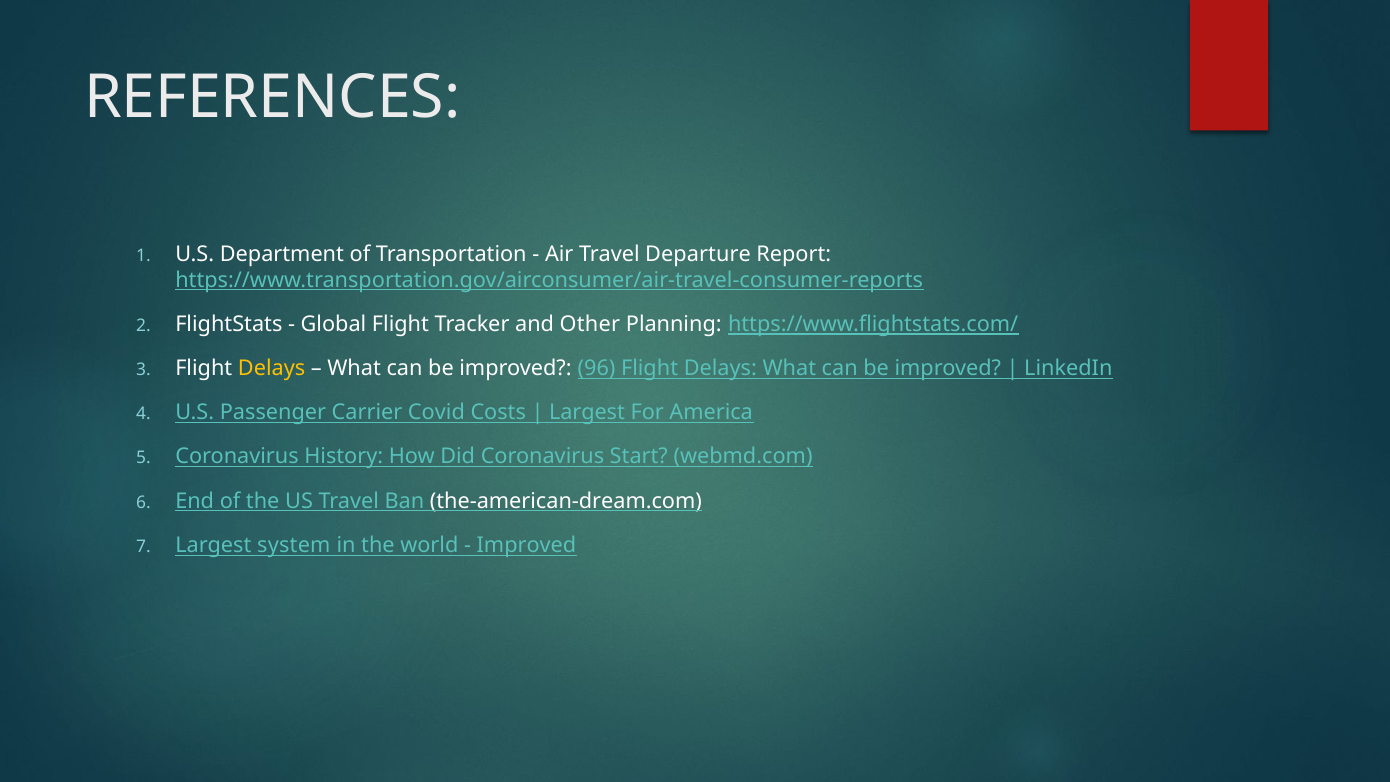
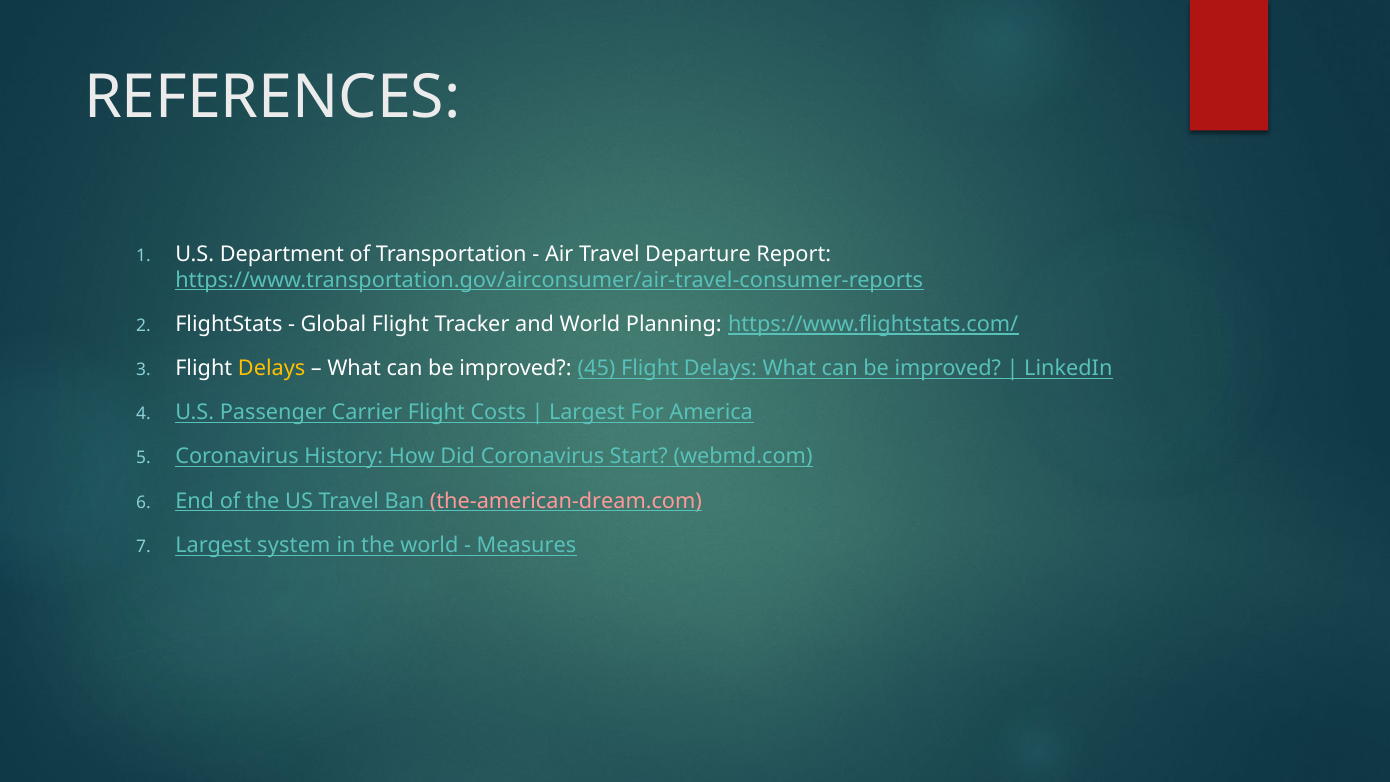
and Other: Other -> World
96: 96 -> 45
Carrier Covid: Covid -> Flight
the-american-dream.com colour: white -> pink
Improved at (526, 545): Improved -> Measures
